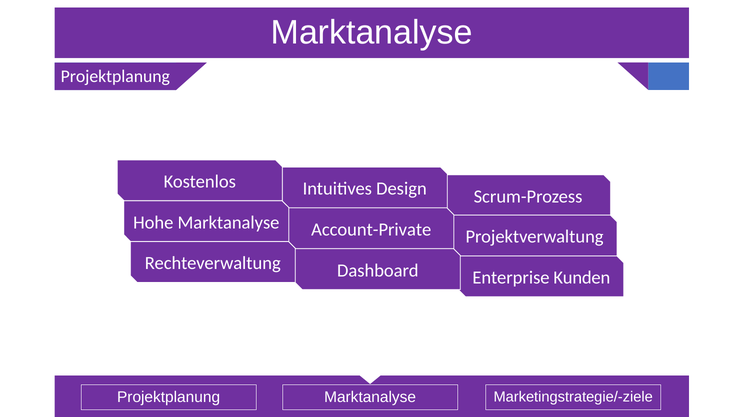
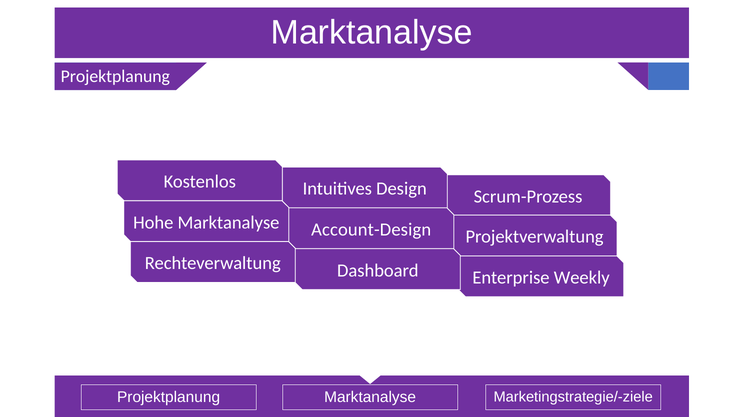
Account-Private: Account-Private -> Account-Design
Kunden: Kunden -> Weekly
